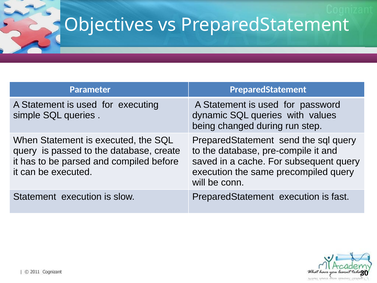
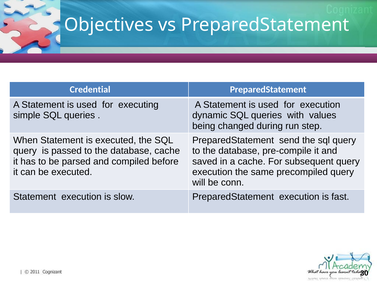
Parameter: Parameter -> Credential
for password: password -> execution
database create: create -> cache
